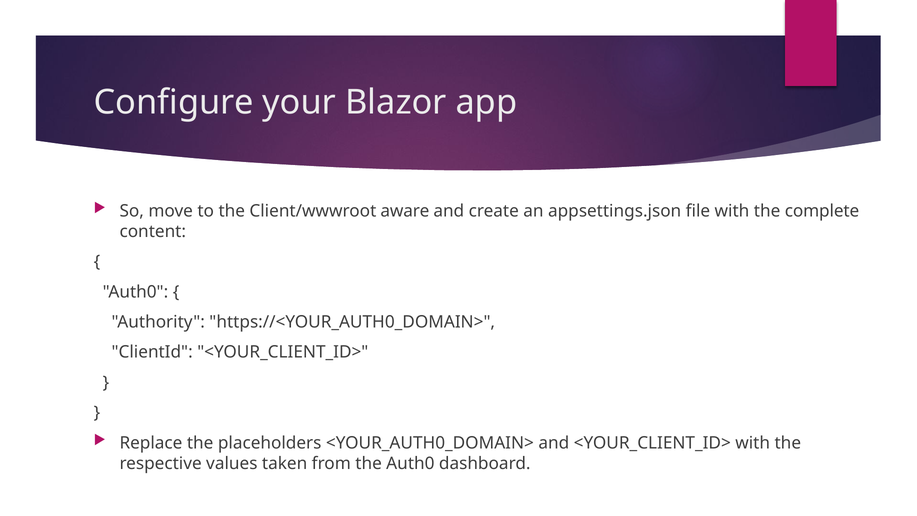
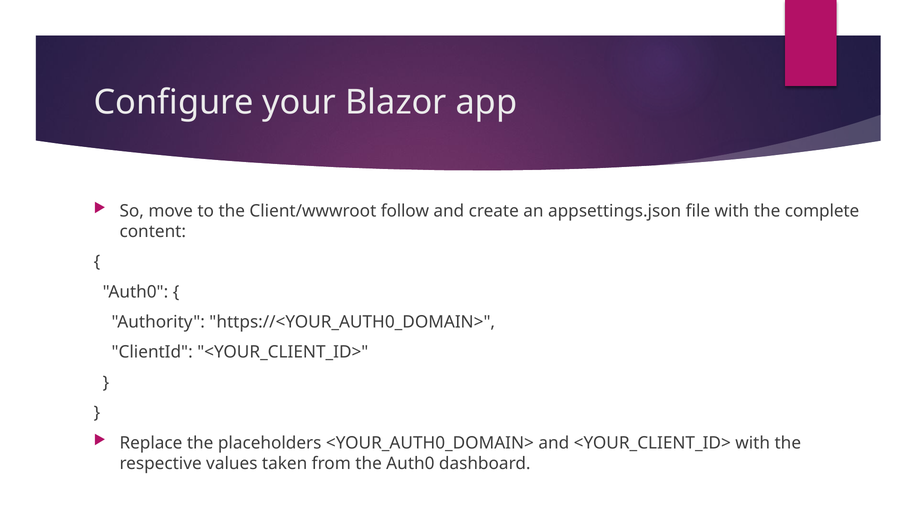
aware: aware -> follow
